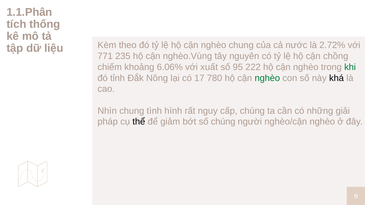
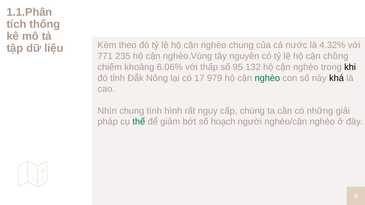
2.72%: 2.72% -> 4.32%
xuất: xuất -> thấp
222: 222 -> 132
khi colour: green -> black
780: 780 -> 979
thể colour: black -> green
số chúng: chúng -> hoạch
